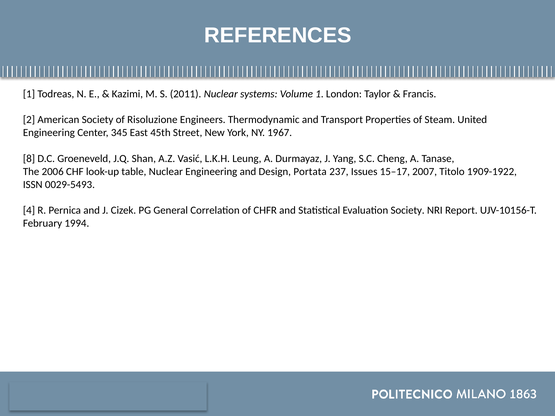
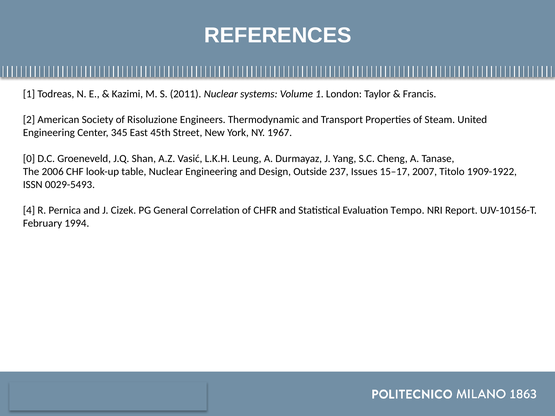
8: 8 -> 0
Portata: Portata -> Outside
Evaluation Society: Society -> Tempo
